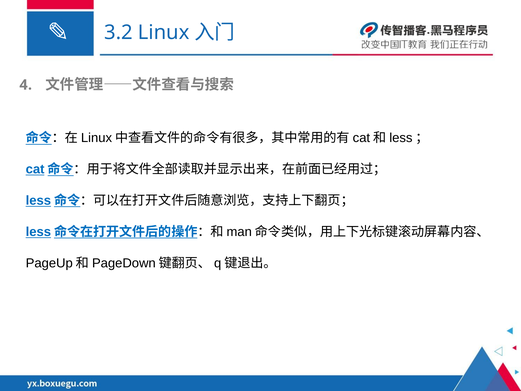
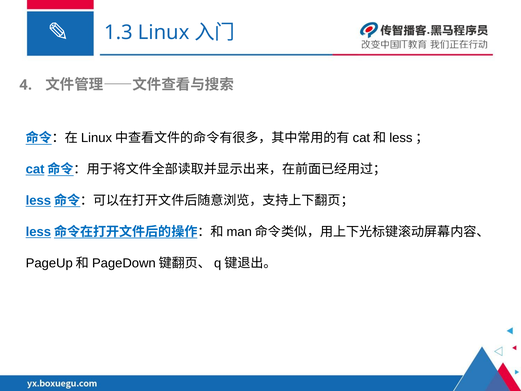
3.2: 3.2 -> 1.3
